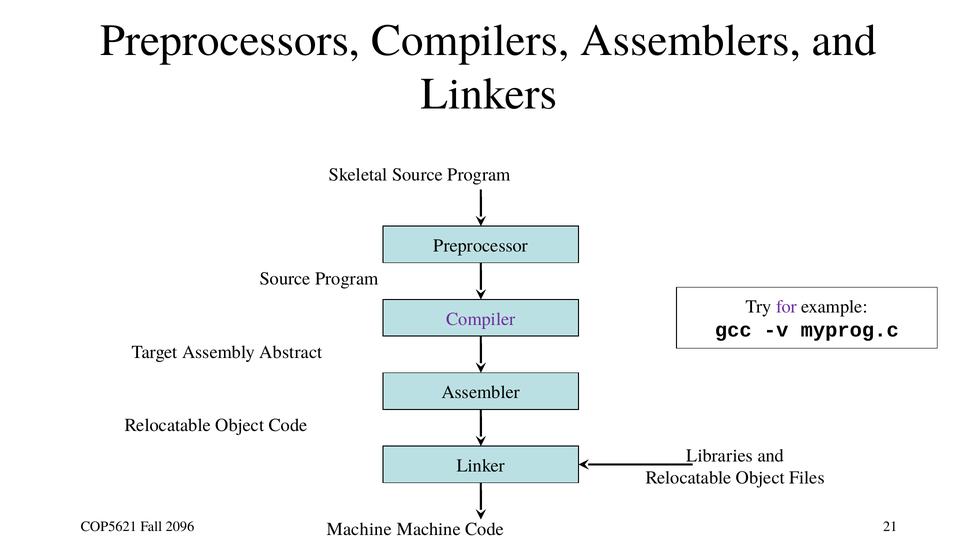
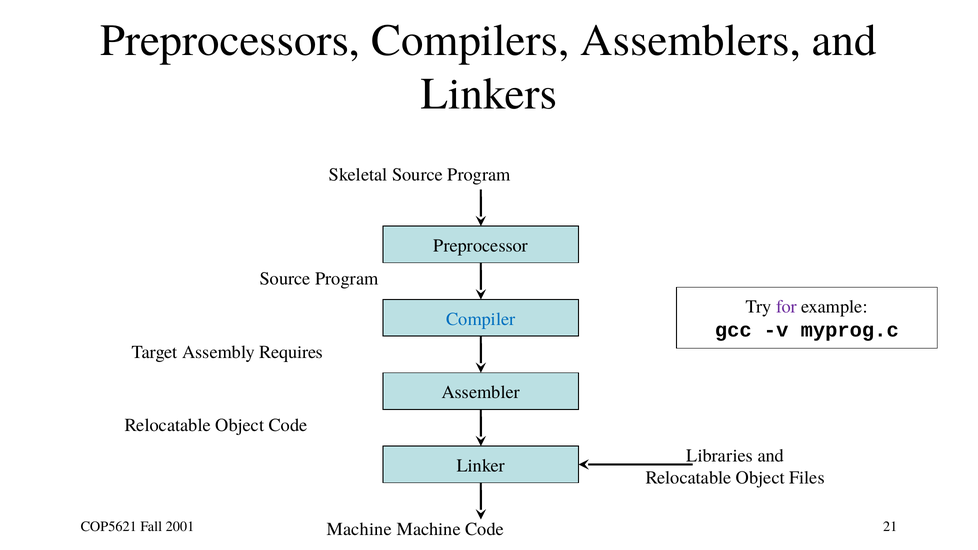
Compiler colour: purple -> blue
Abstract: Abstract -> Requires
2096: 2096 -> 2001
